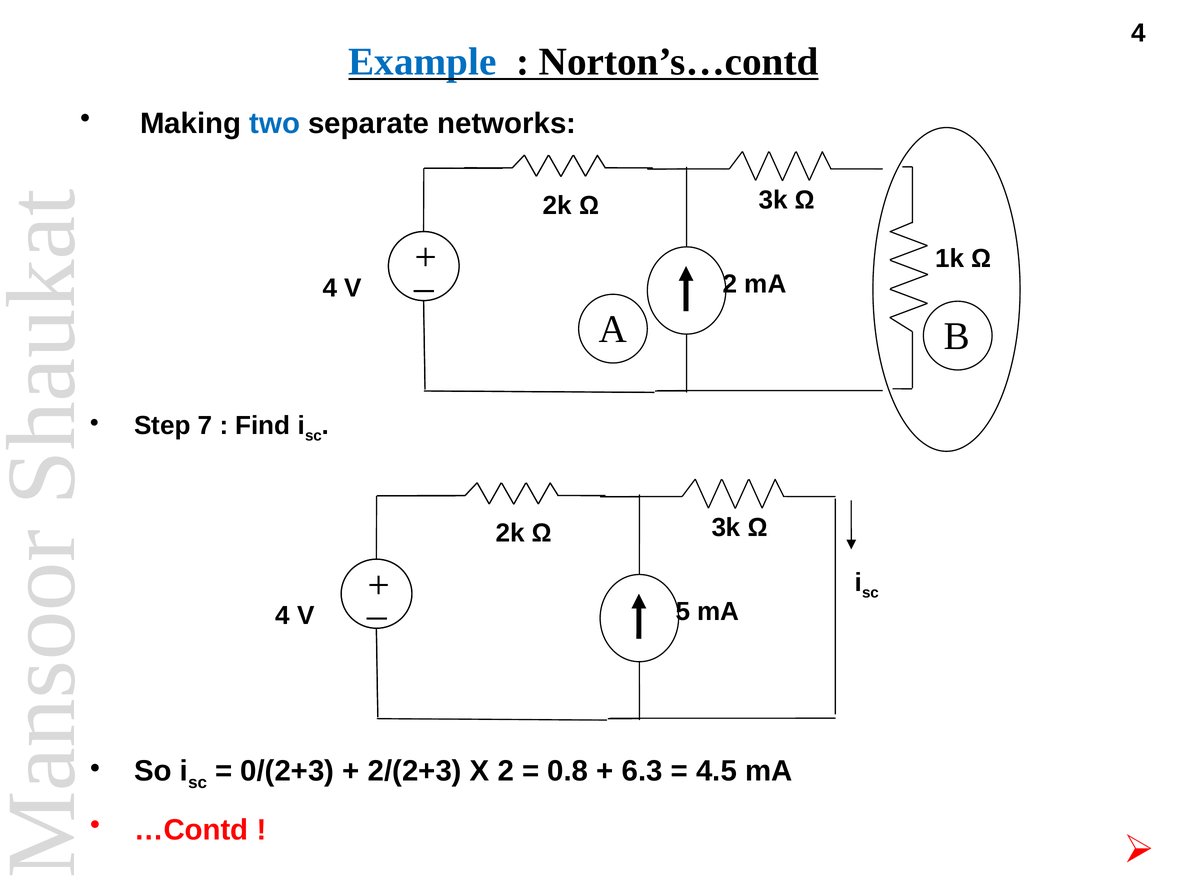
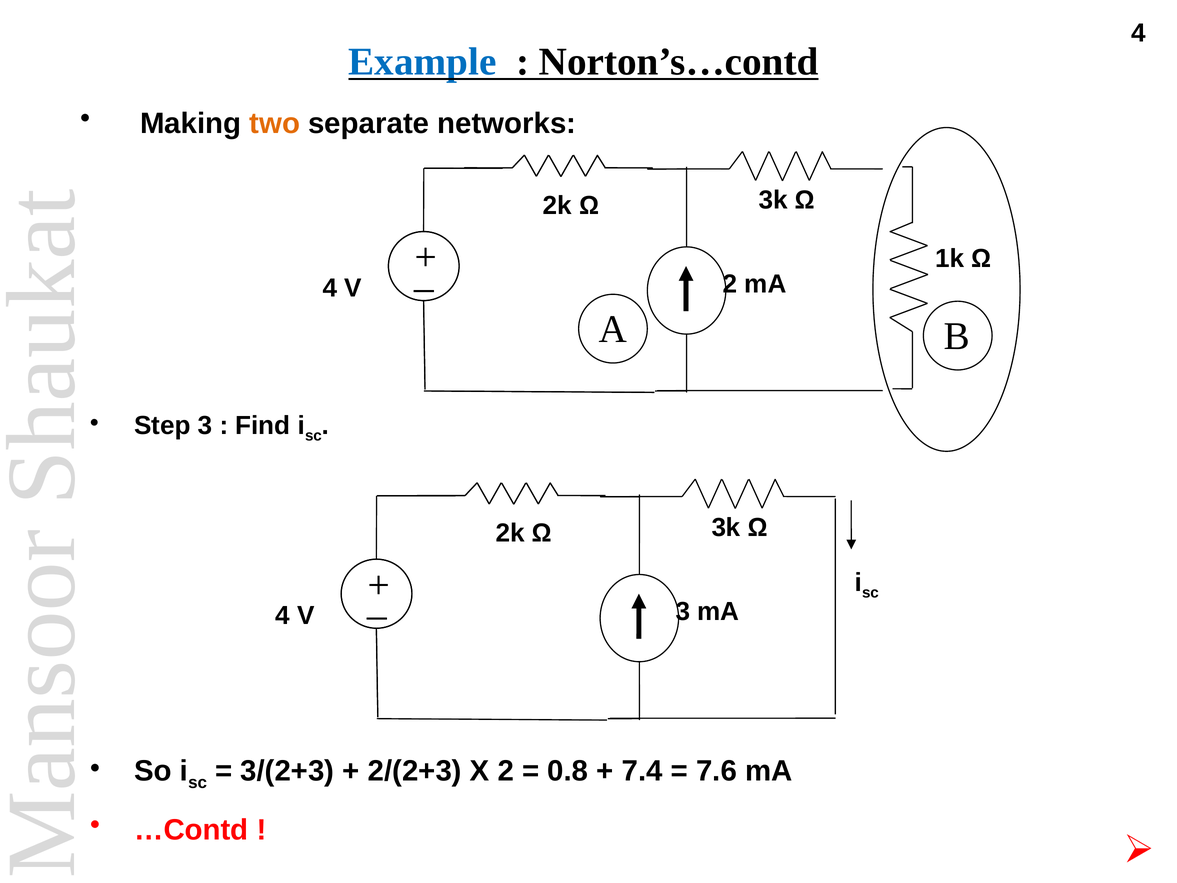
two colour: blue -> orange
Step 7: 7 -> 3
5 at (683, 612): 5 -> 3
0/(2+3: 0/(2+3 -> 3/(2+3
6.3: 6.3 -> 7.4
4.5: 4.5 -> 7.6
